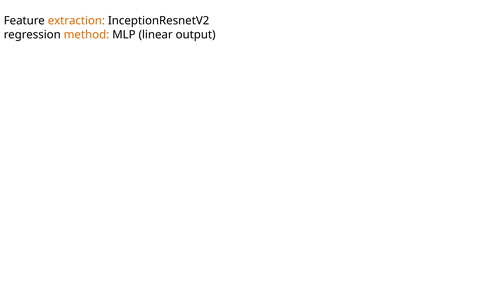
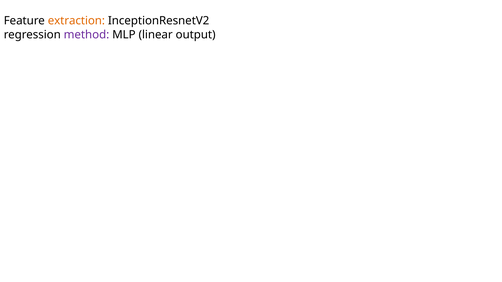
method colour: orange -> purple
